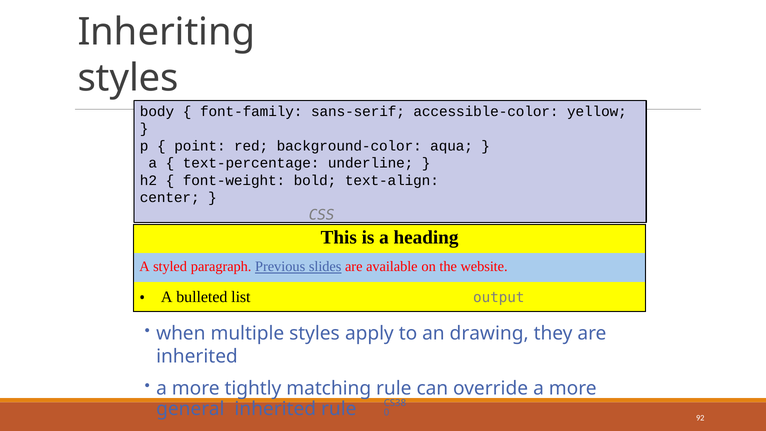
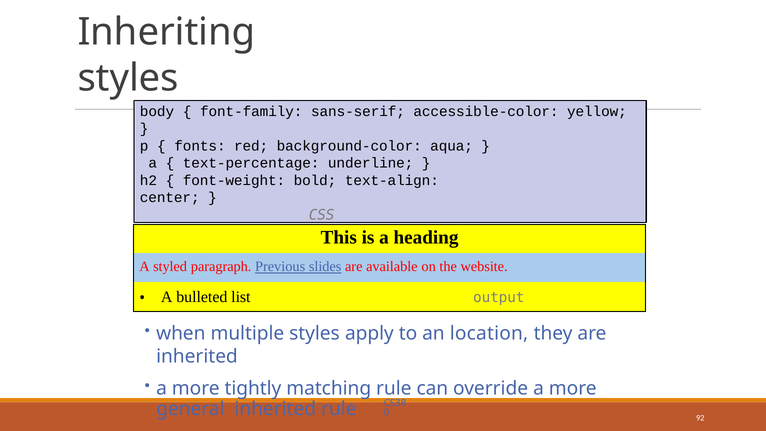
point: point -> fonts
drawing: drawing -> location
